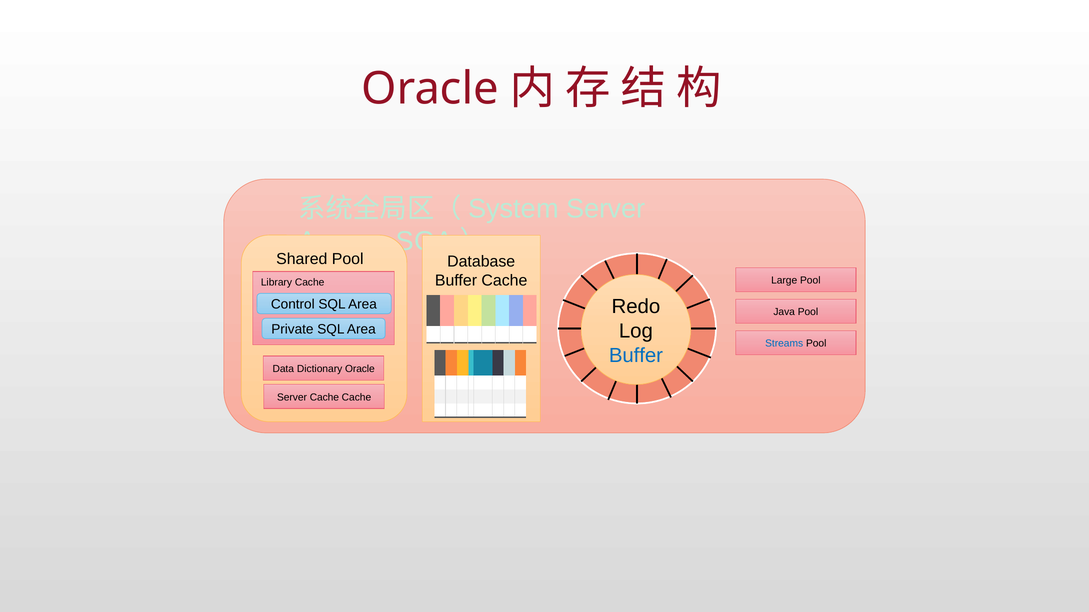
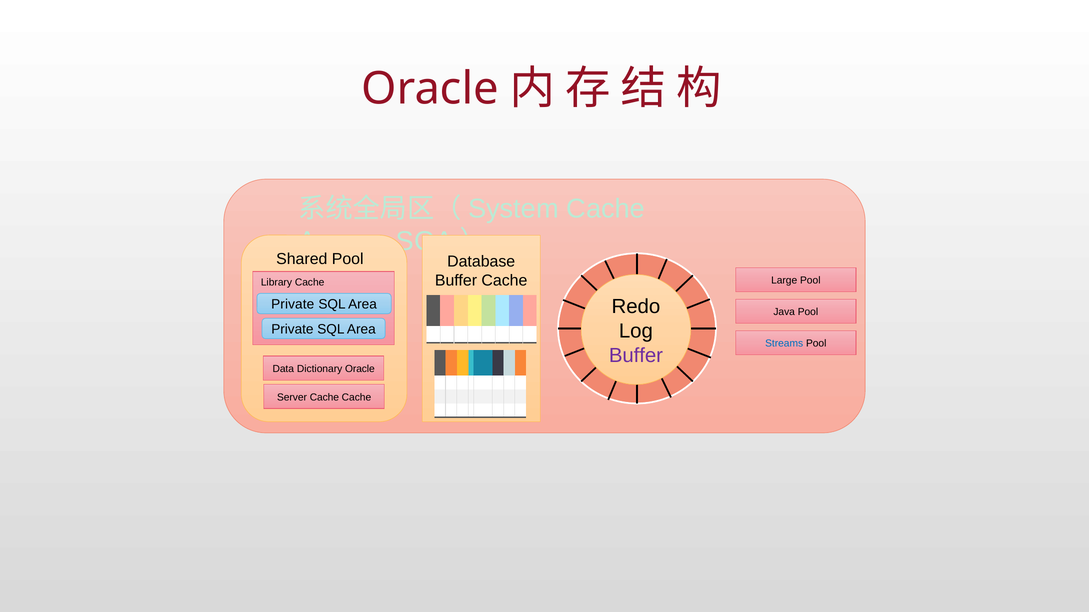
Server at (606, 209): Server -> Cache
Control at (293, 305): Control -> Private
Buffer at (636, 356) colour: blue -> purple
